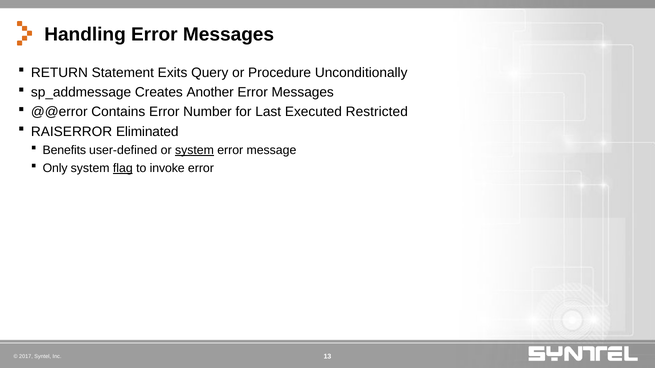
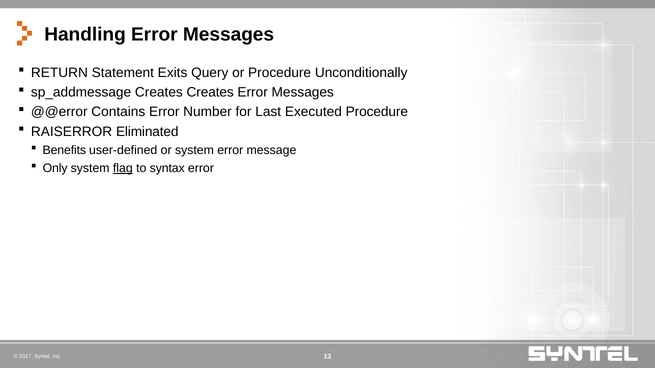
Creates Another: Another -> Creates
Executed Restricted: Restricted -> Procedure
system at (194, 150) underline: present -> none
invoke: invoke -> syntax
